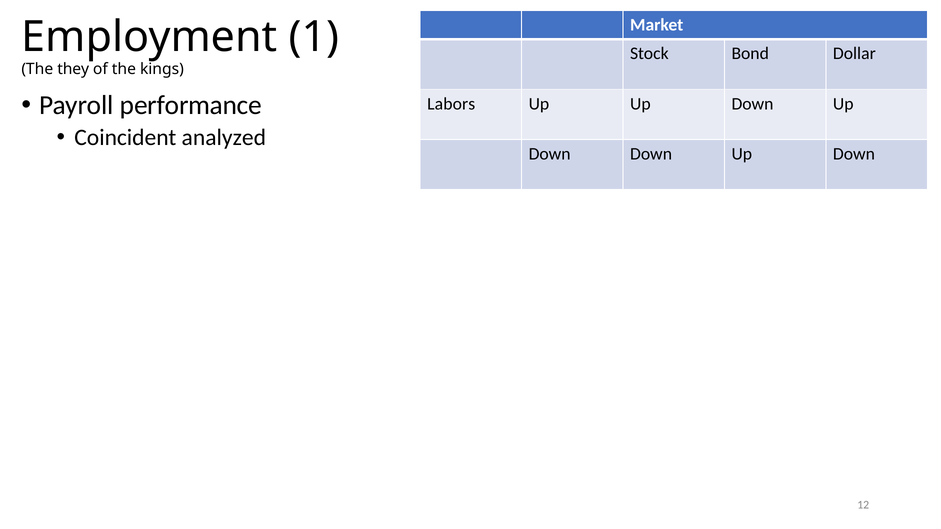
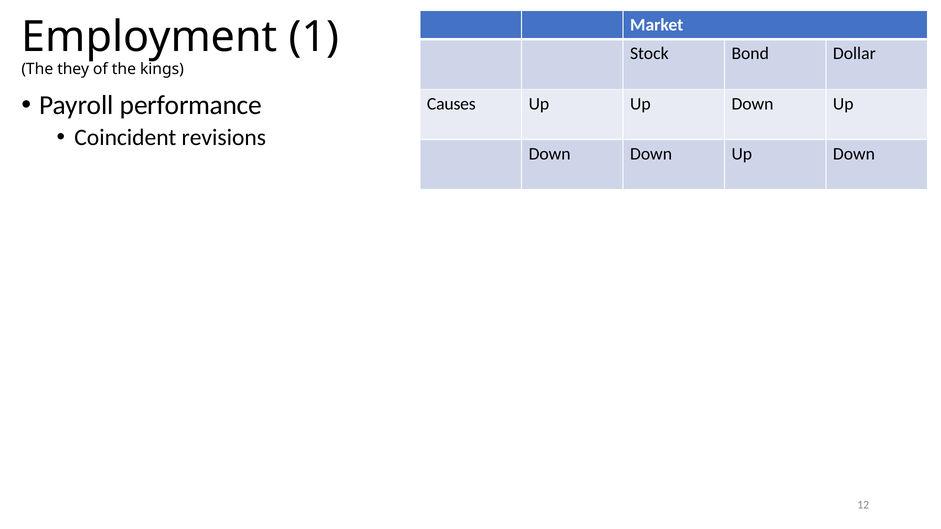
Labors: Labors -> Causes
analyzed: analyzed -> revisions
